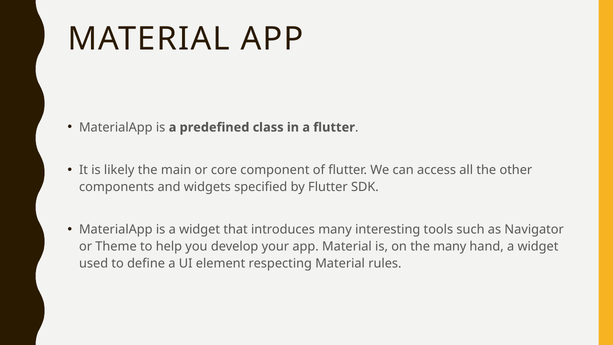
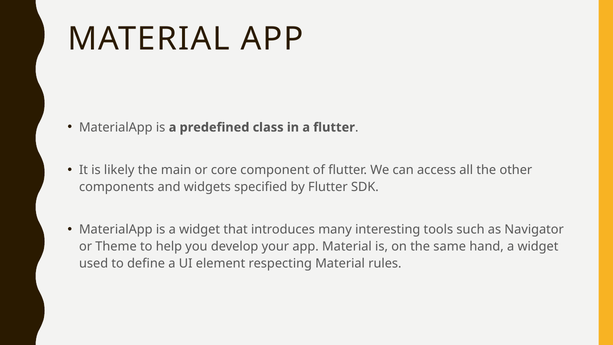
the many: many -> same
